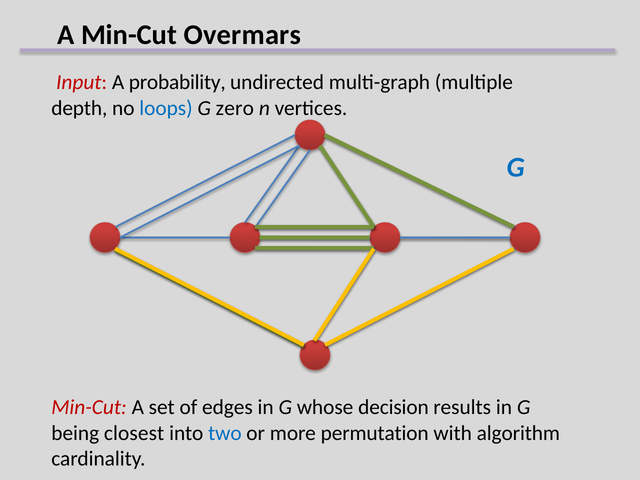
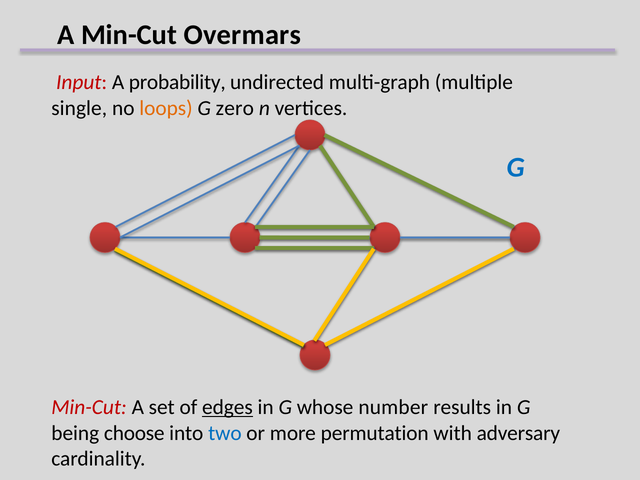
depth: depth -> single
loops colour: blue -> orange
edges underline: none -> present
decision: decision -> number
closest: closest -> choose
algorithm: algorithm -> adversary
